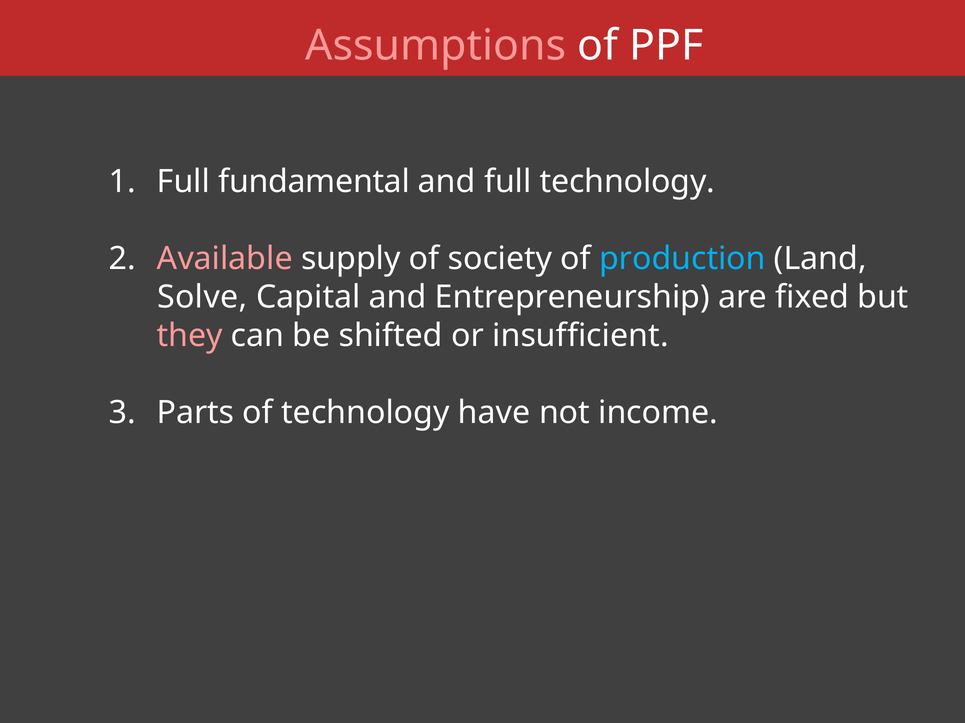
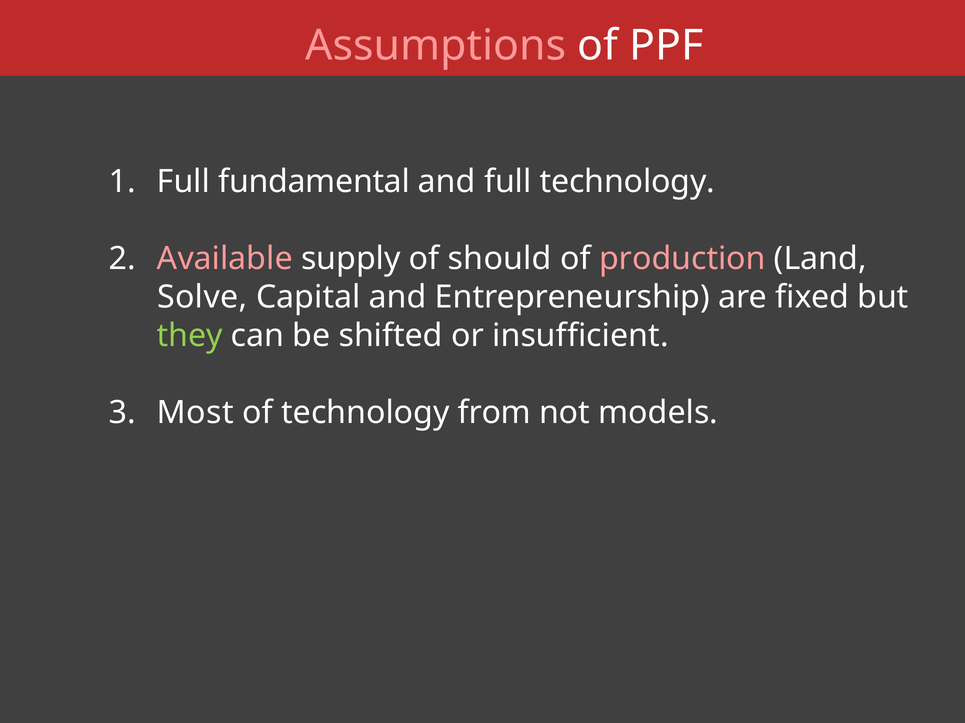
society: society -> should
production colour: light blue -> pink
they colour: pink -> light green
Parts: Parts -> Most
have: have -> from
income: income -> models
